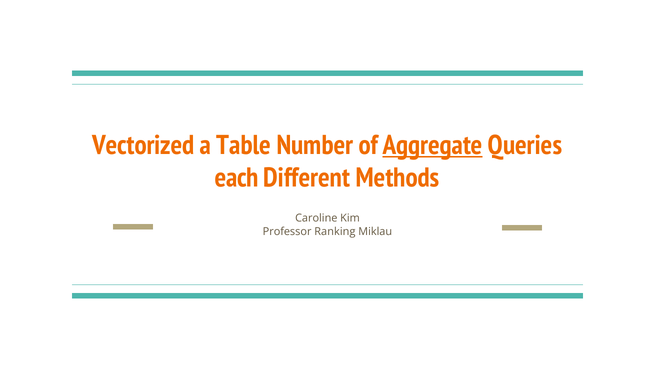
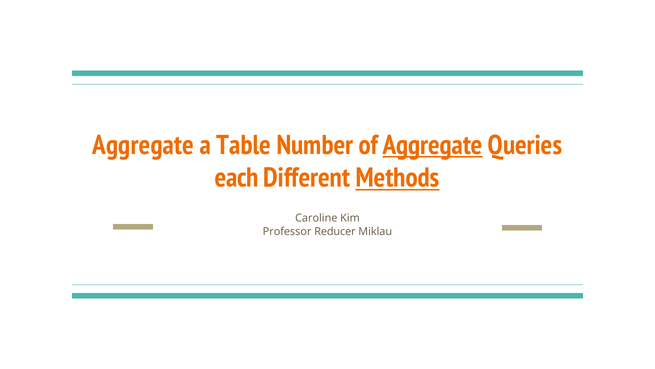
Vectorized at (143, 145): Vectorized -> Aggregate
Methods underline: none -> present
Ranking: Ranking -> Reducer
